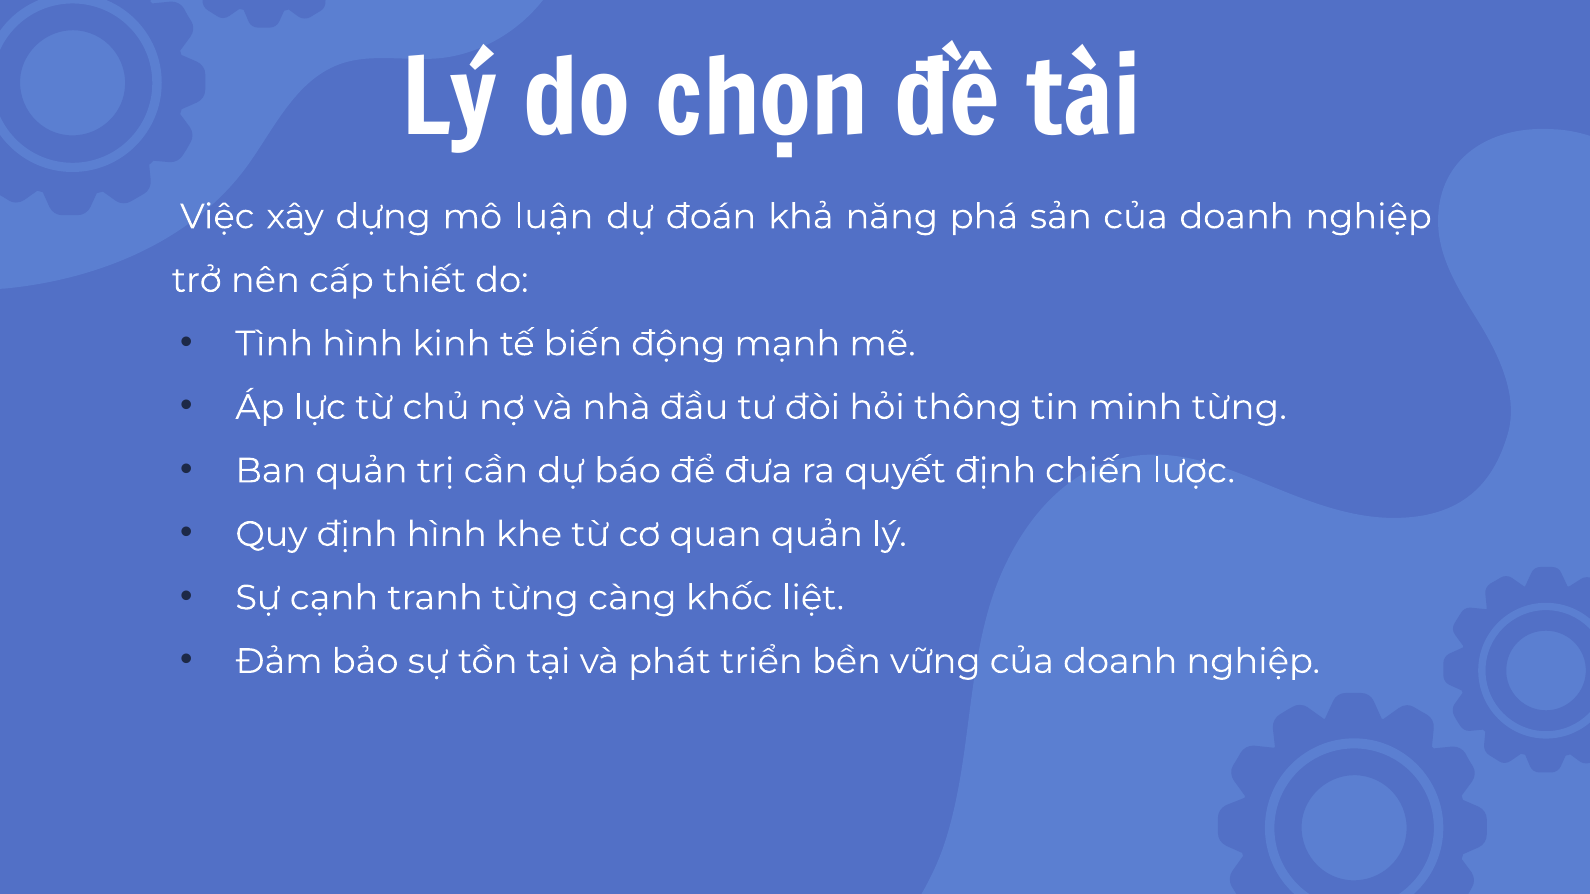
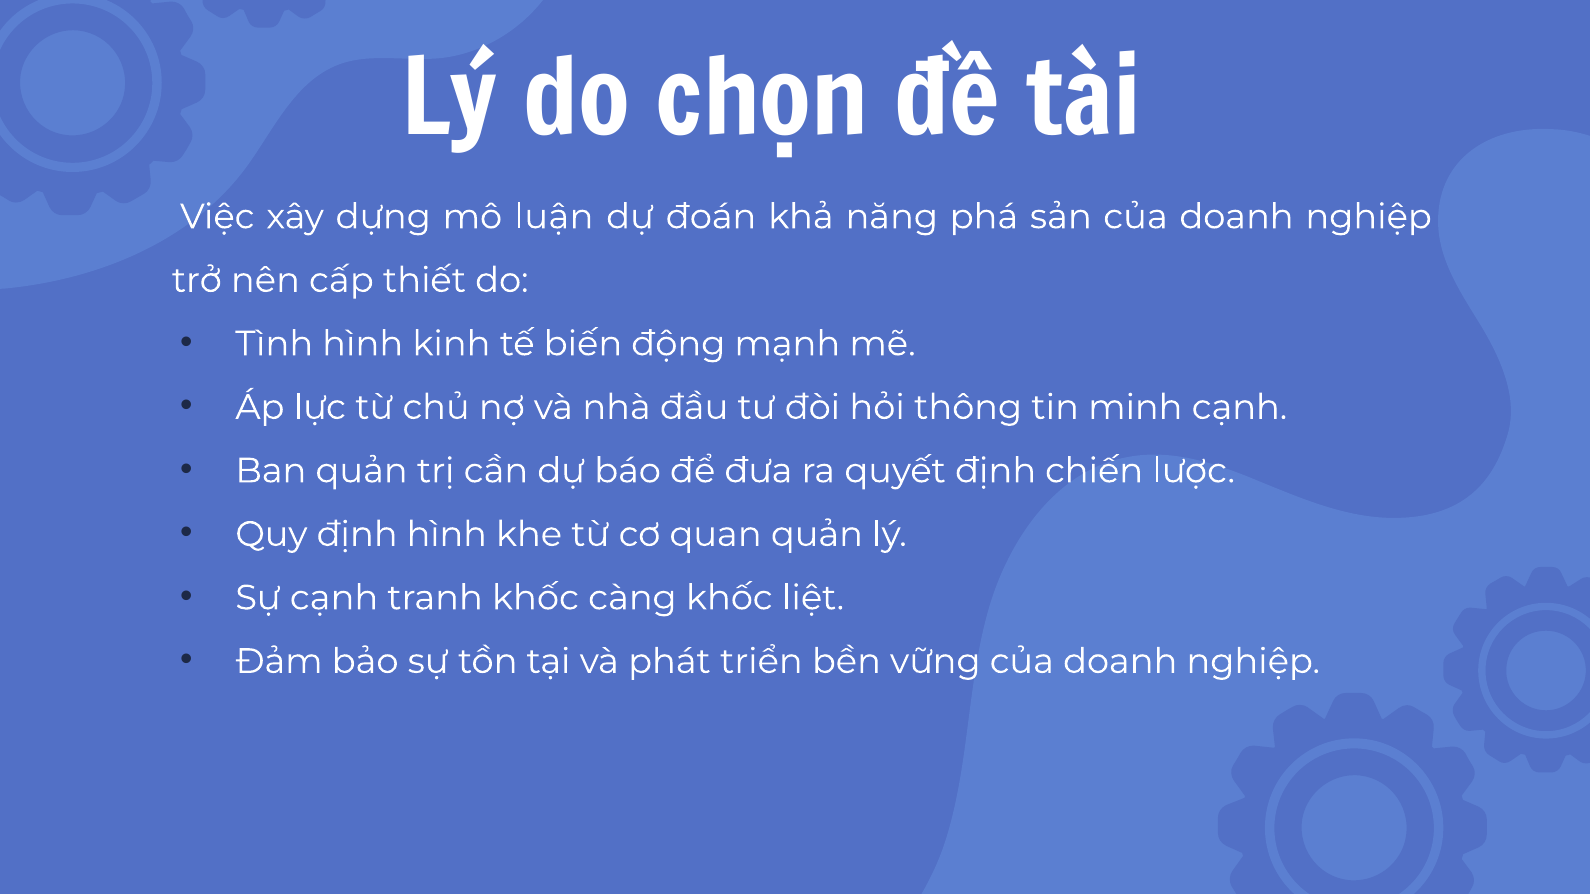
minh từng: từng -> cạnh
tranh từng: từng -> khốc
